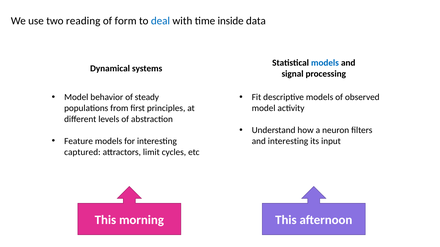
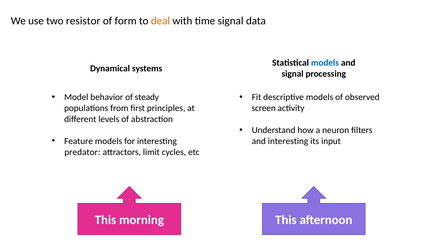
reading: reading -> resistor
deal colour: blue -> orange
time inside: inside -> signal
model at (264, 108): model -> screen
captured: captured -> predator
